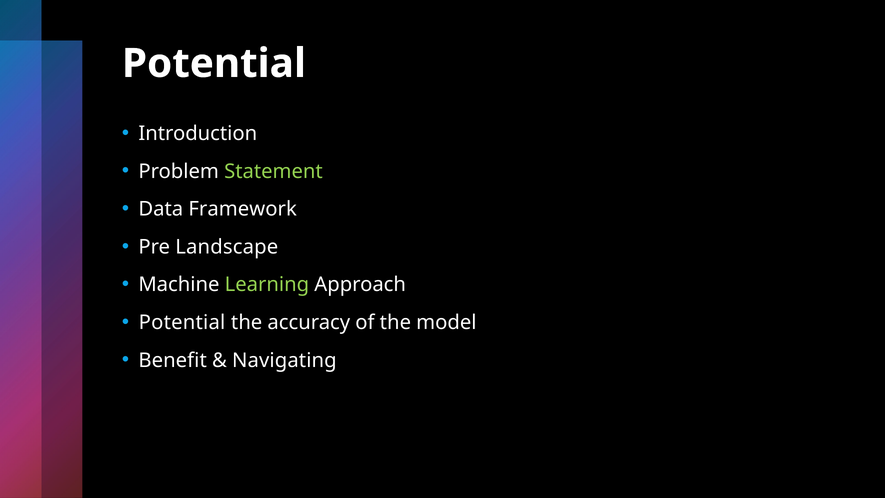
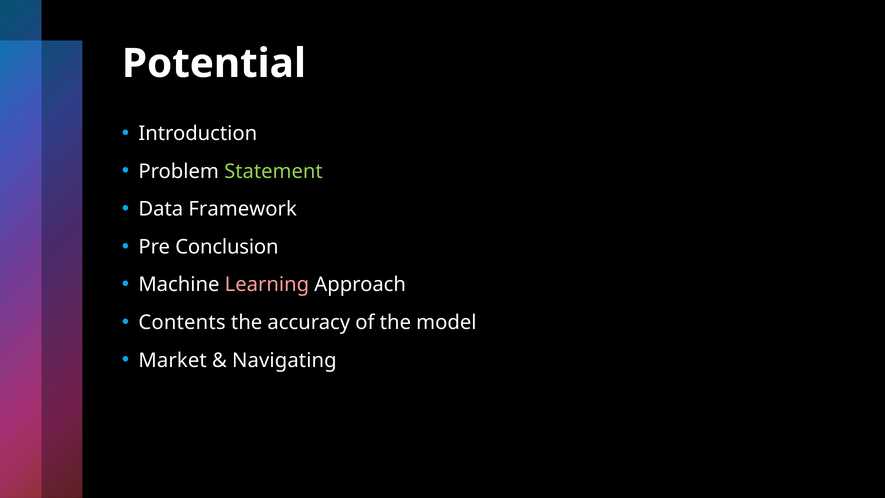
Landscape: Landscape -> Conclusion
Learning colour: light green -> pink
Potential at (182, 322): Potential -> Contents
Benefit: Benefit -> Market
